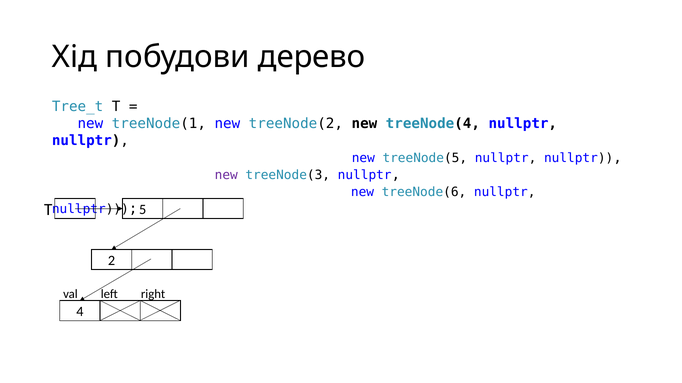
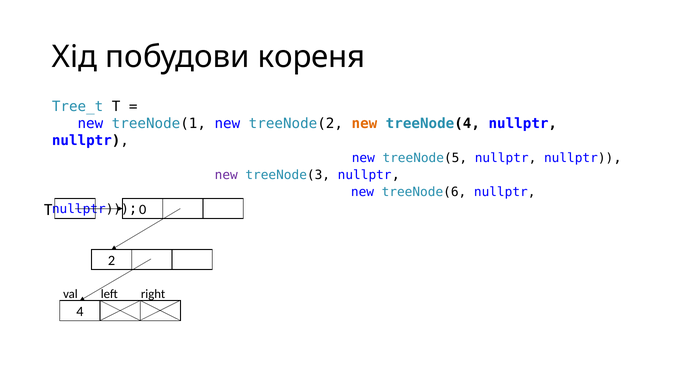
дерево: дерево -> кореня
new at (364, 124) colour: black -> orange
5: 5 -> 0
